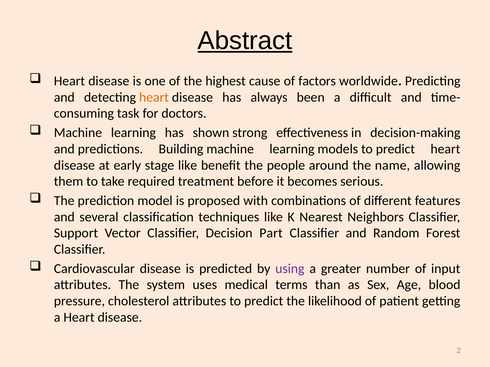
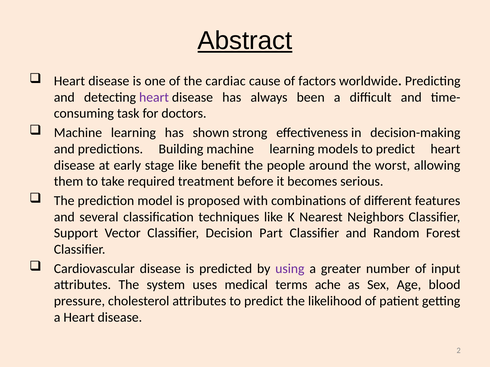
highest: highest -> cardiac
heart at (154, 97) colour: orange -> purple
name: name -> worst
than: than -> ache
